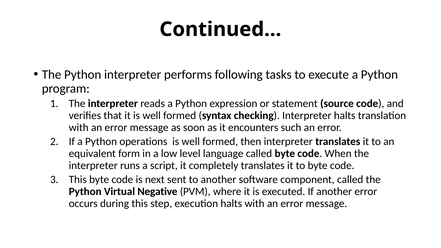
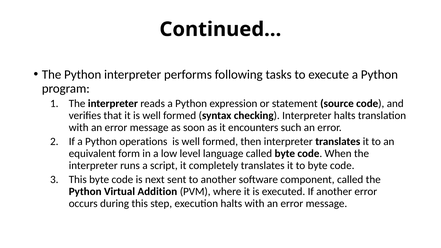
Negative: Negative -> Addition
